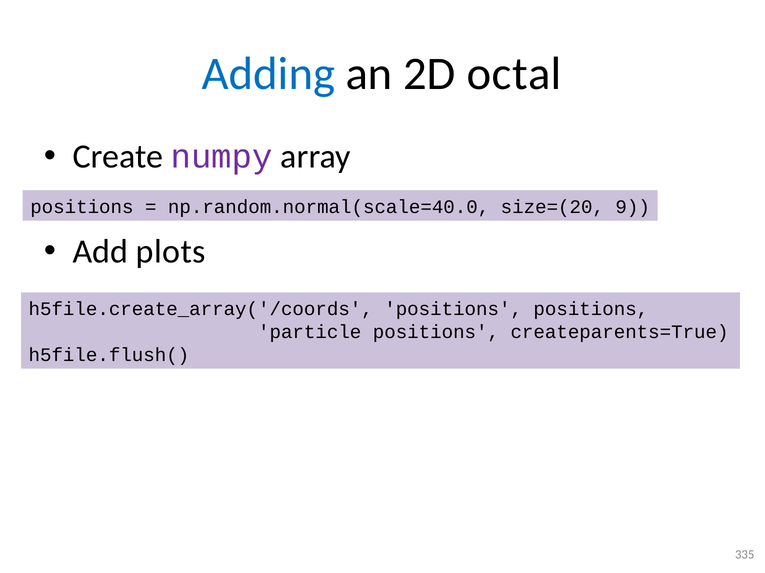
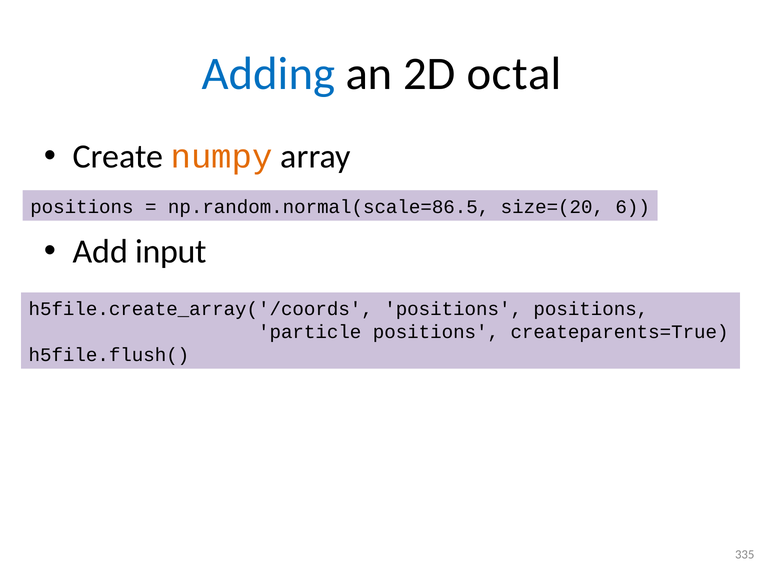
numpy colour: purple -> orange
np.random.normal(scale=40.0: np.random.normal(scale=40.0 -> np.random.normal(scale=86.5
9: 9 -> 6
plots: plots -> input
